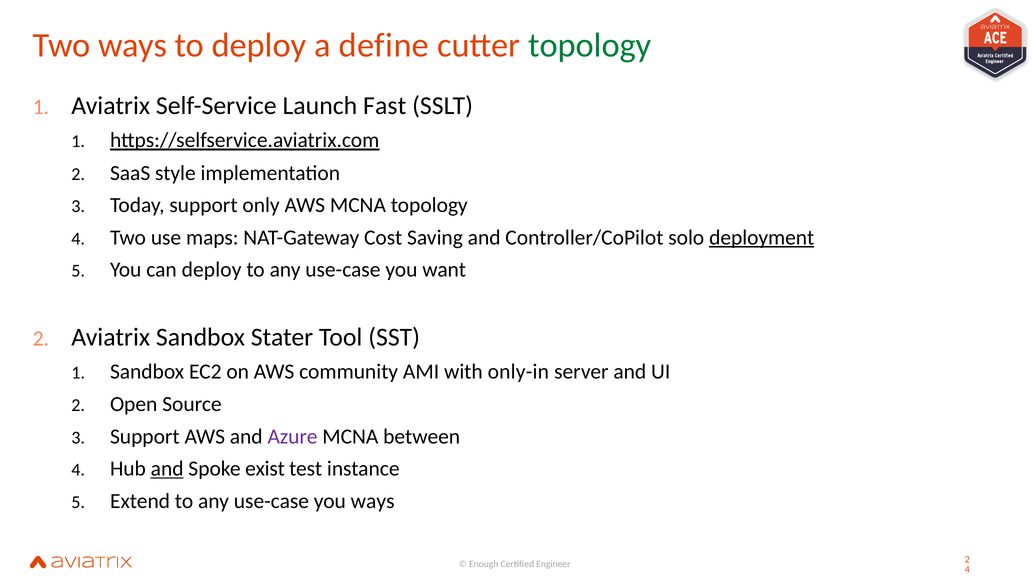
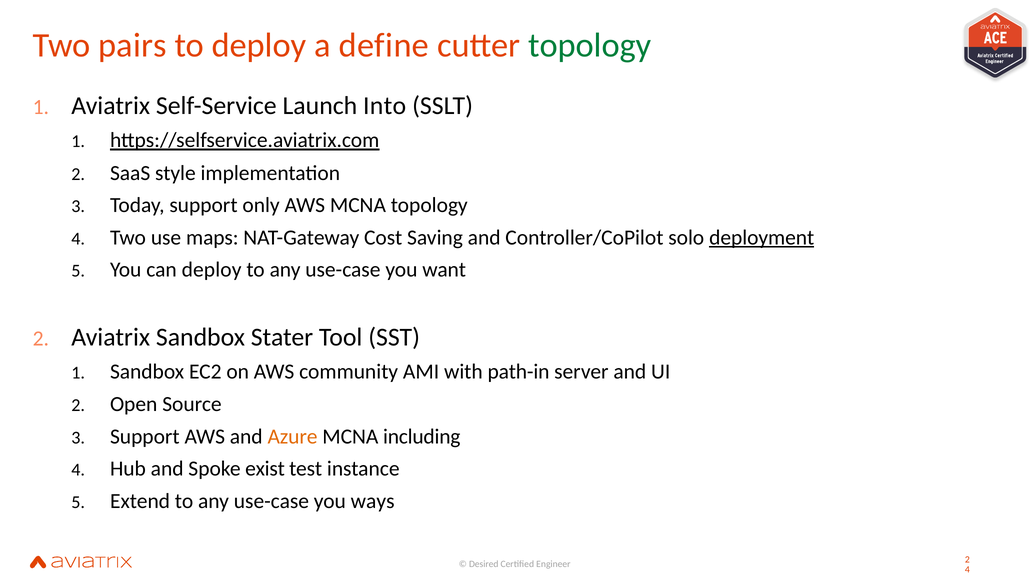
Two ways: ways -> pairs
Fast: Fast -> Into
only-in: only-in -> path-in
Azure colour: purple -> orange
between: between -> including
and at (167, 468) underline: present -> none
Enough: Enough -> Desired
